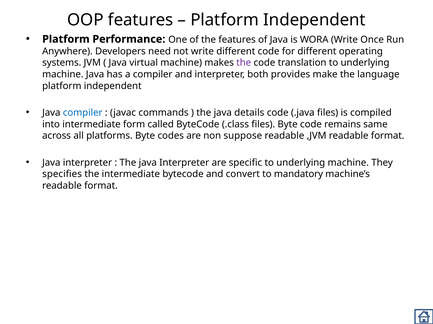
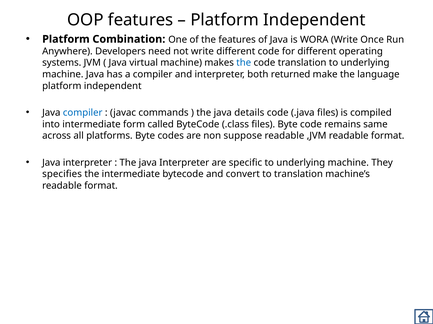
Performance: Performance -> Combination
the at (244, 63) colour: purple -> blue
provides: provides -> returned
to mandatory: mandatory -> translation
